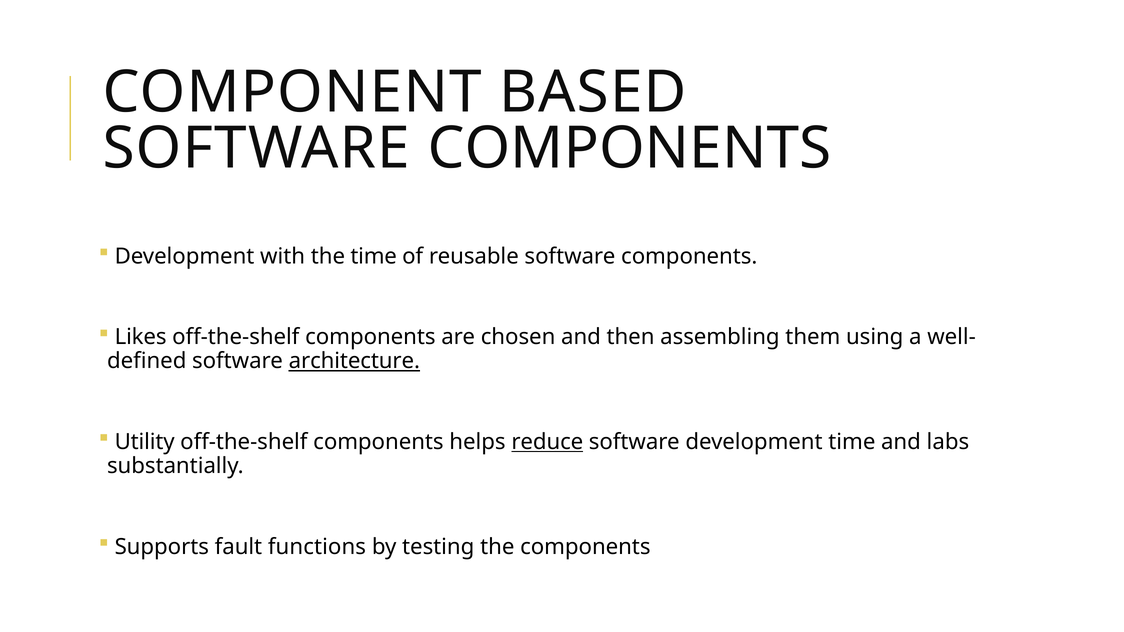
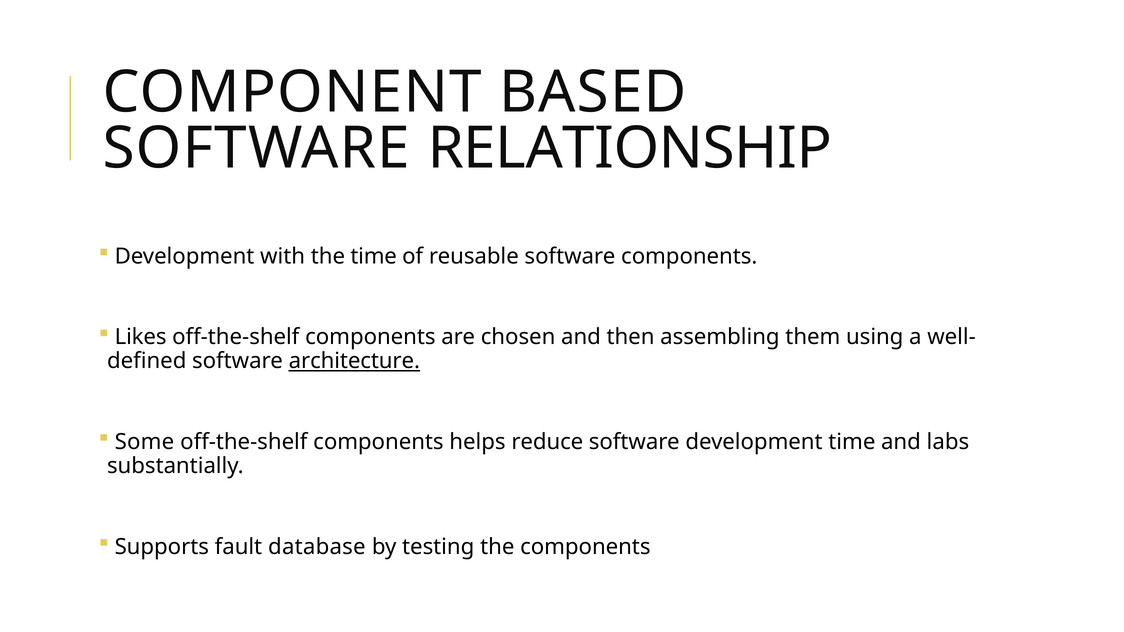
COMPONENTS at (629, 149): COMPONENTS -> RELATIONSHIP
Utility: Utility -> Some
reduce underline: present -> none
functions: functions -> database
